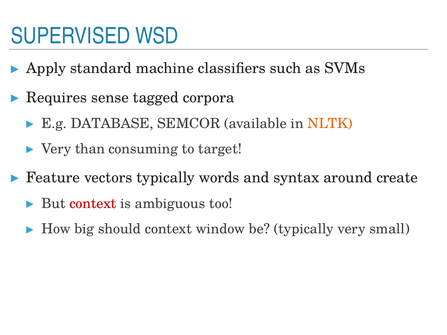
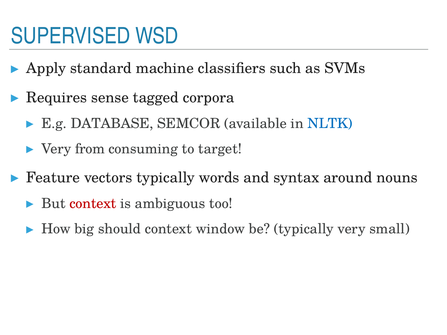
NLTK colour: orange -> blue
than: than -> from
create: create -> nouns
